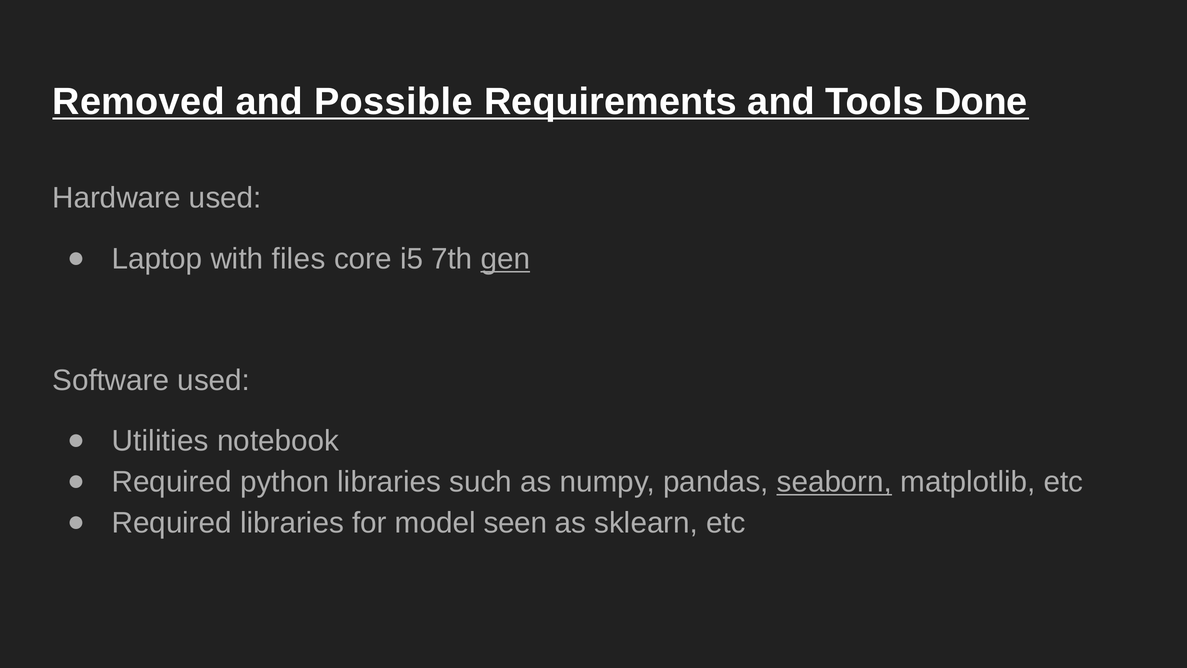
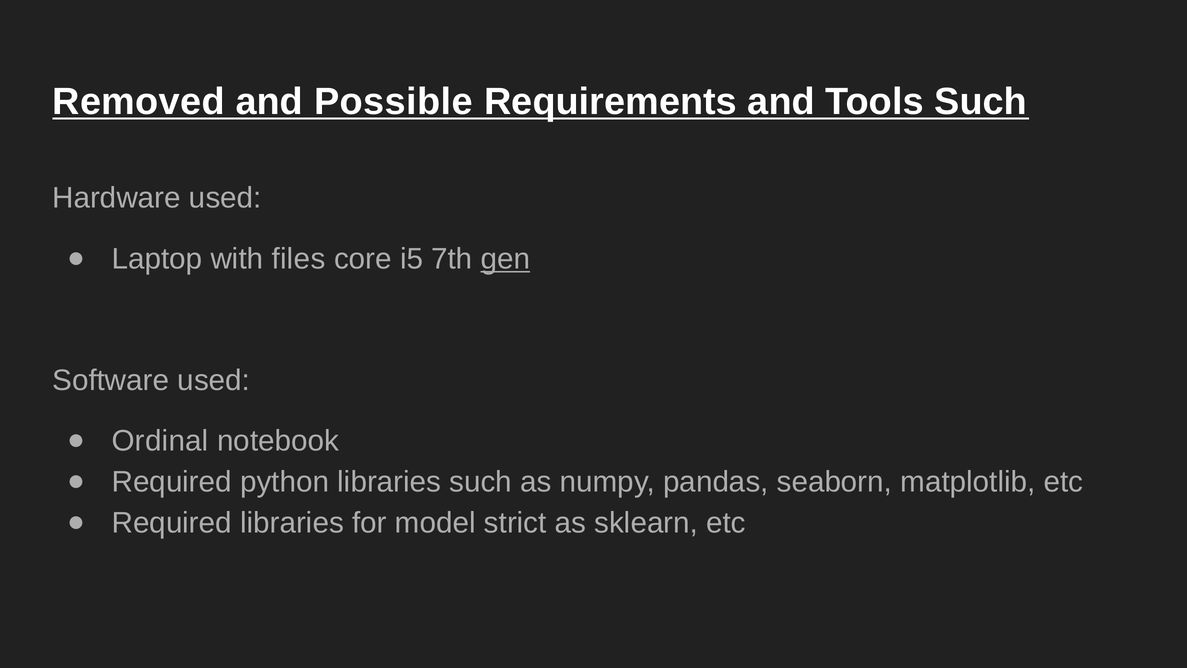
Tools Done: Done -> Such
Utilities: Utilities -> Ordinal
seaborn underline: present -> none
seen: seen -> strict
